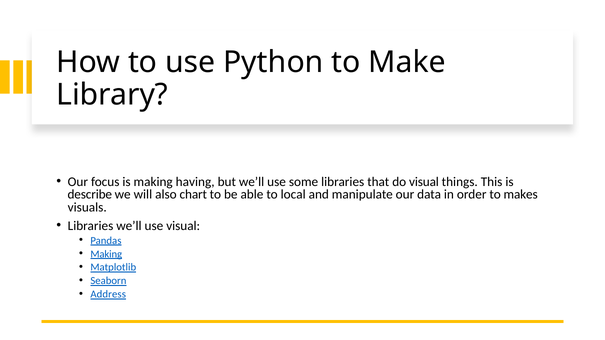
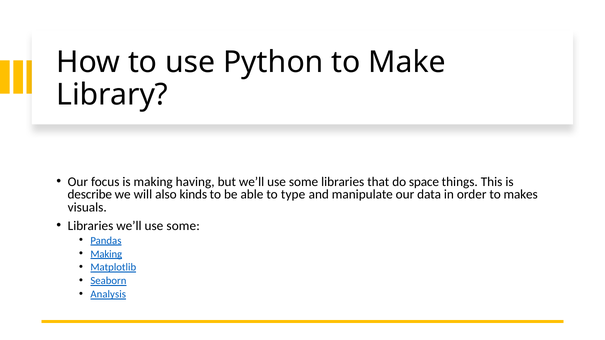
do visual: visual -> space
chart: chart -> kinds
local: local -> type
Libraries we’ll use visual: visual -> some
Address: Address -> Analysis
